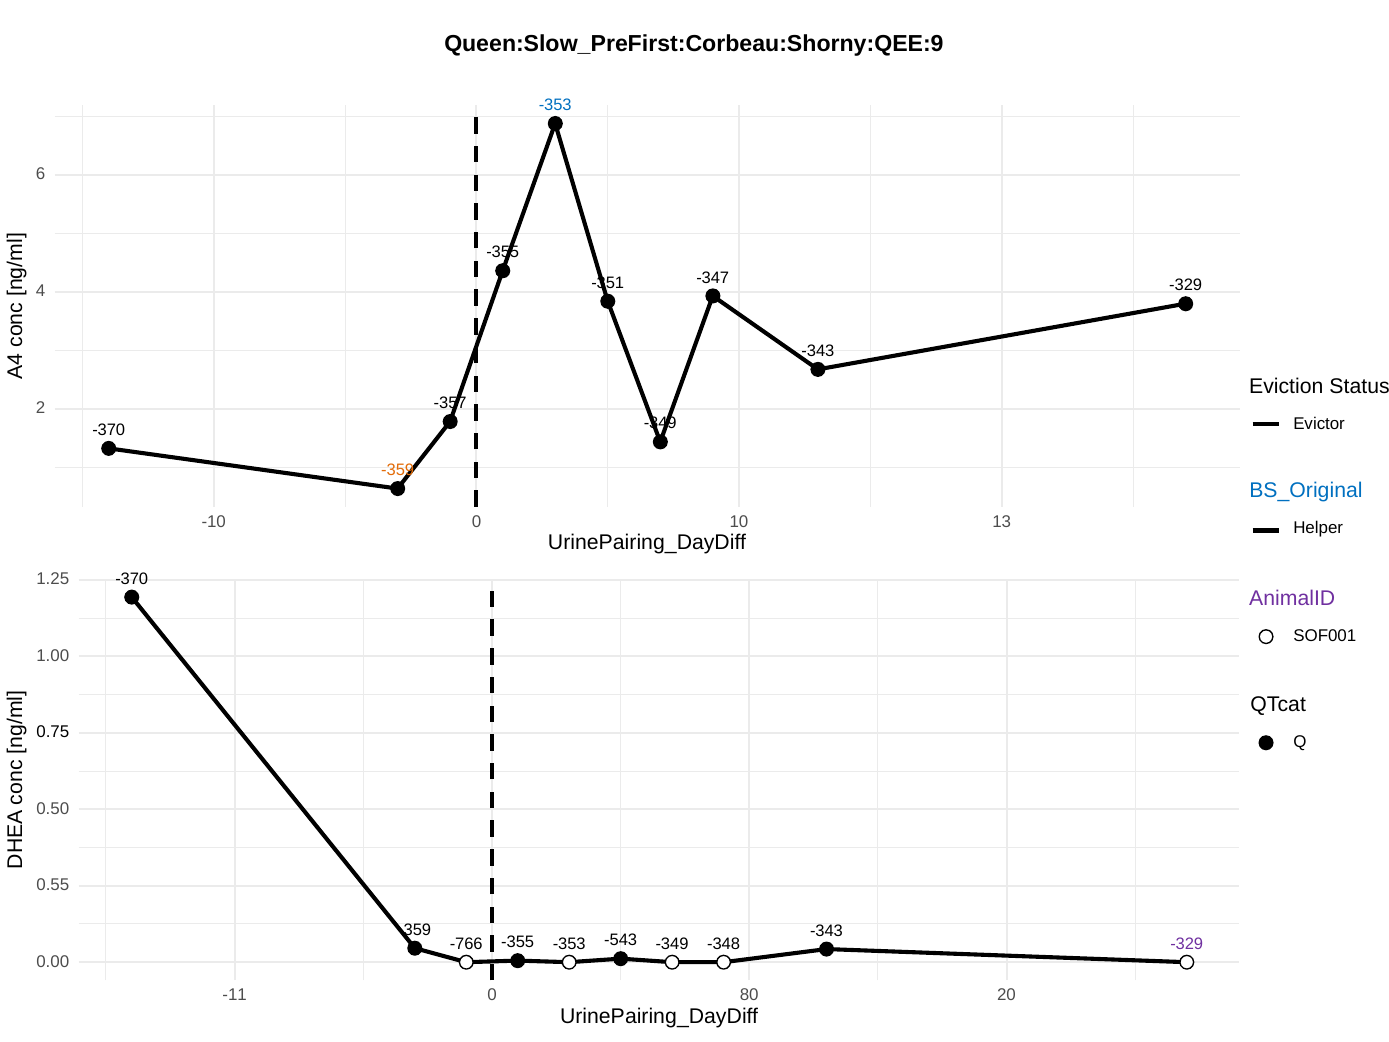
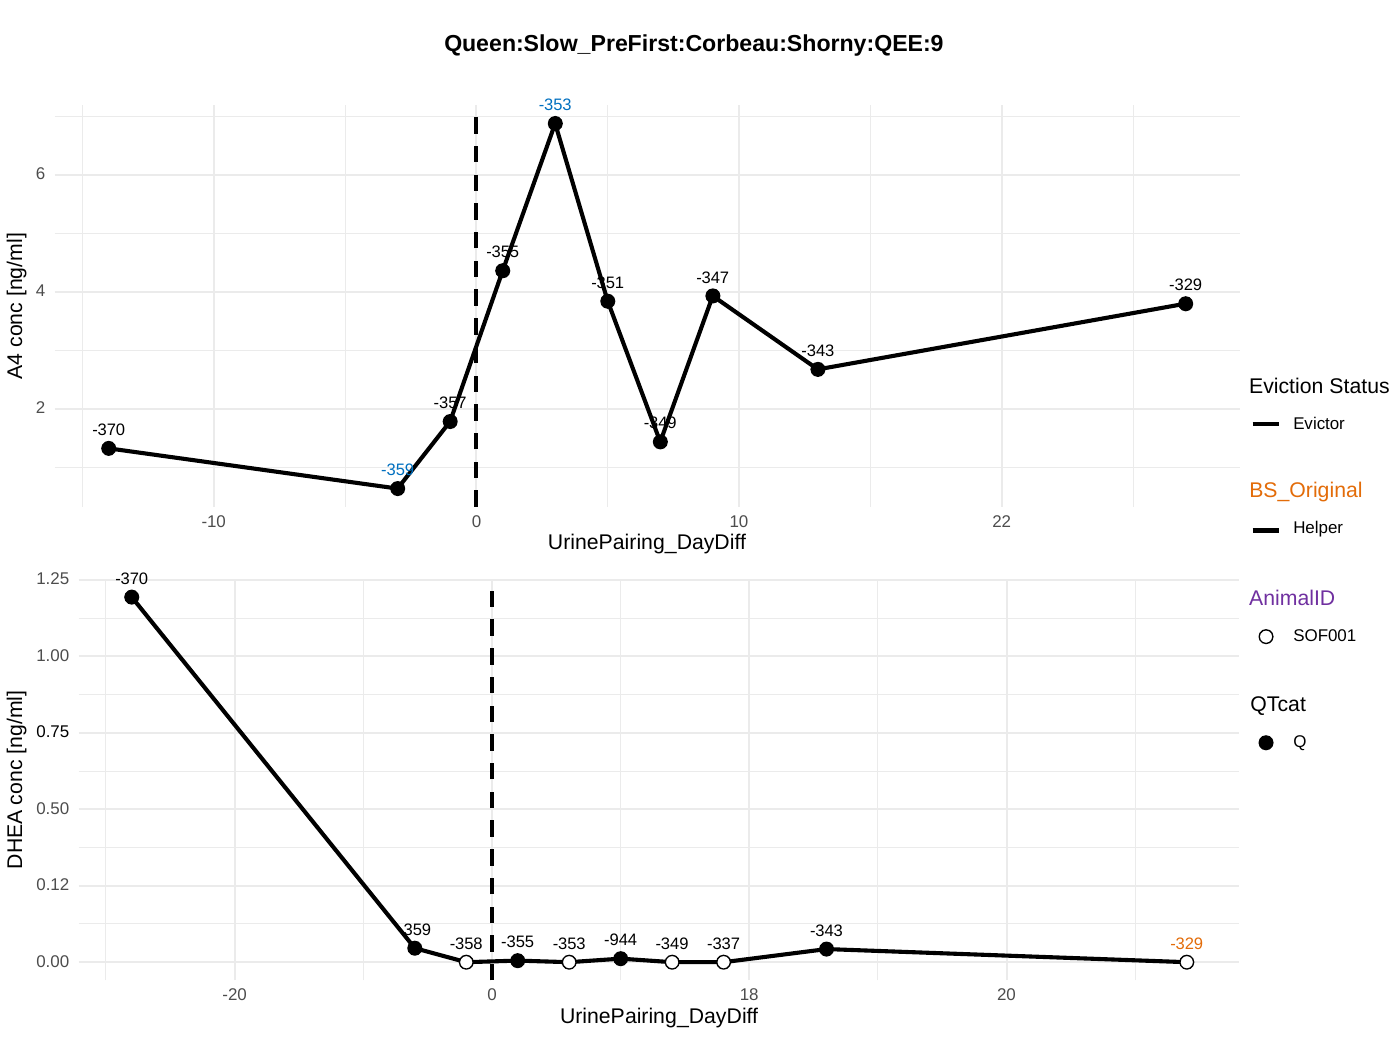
-359 at (398, 470) colour: orange -> blue
BS_Original colour: blue -> orange
13: 13 -> 22
0.55: 0.55 -> 0.12
-766: -766 -> -358
-543: -543 -> -944
-348: -348 -> -337
-329 at (1187, 944) colour: purple -> orange
-11: -11 -> -20
80: 80 -> 18
